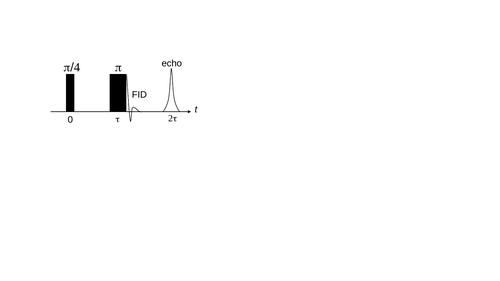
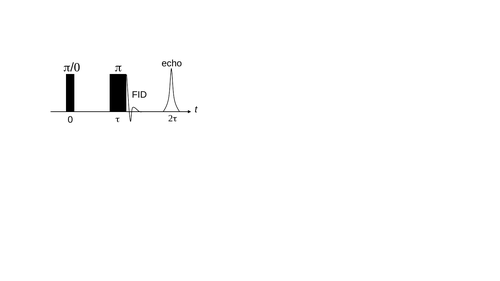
p/4: p/4 -> p/0
